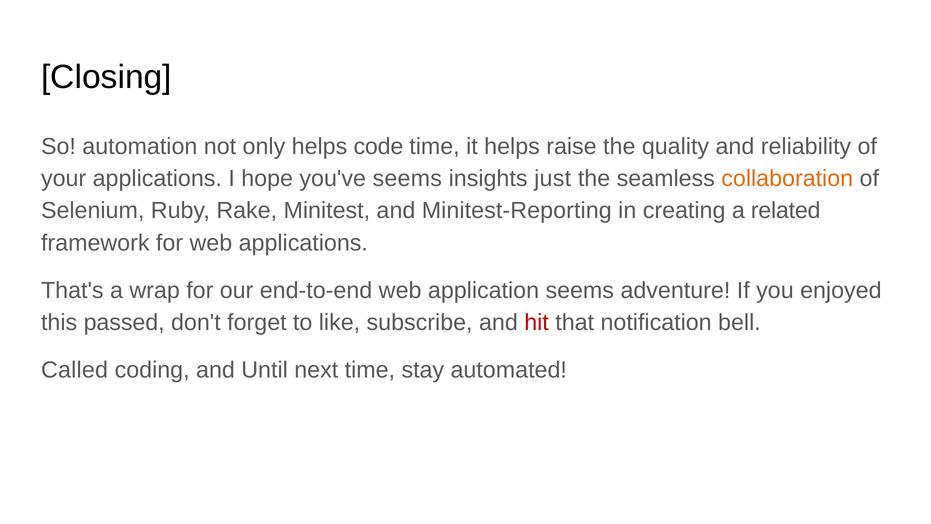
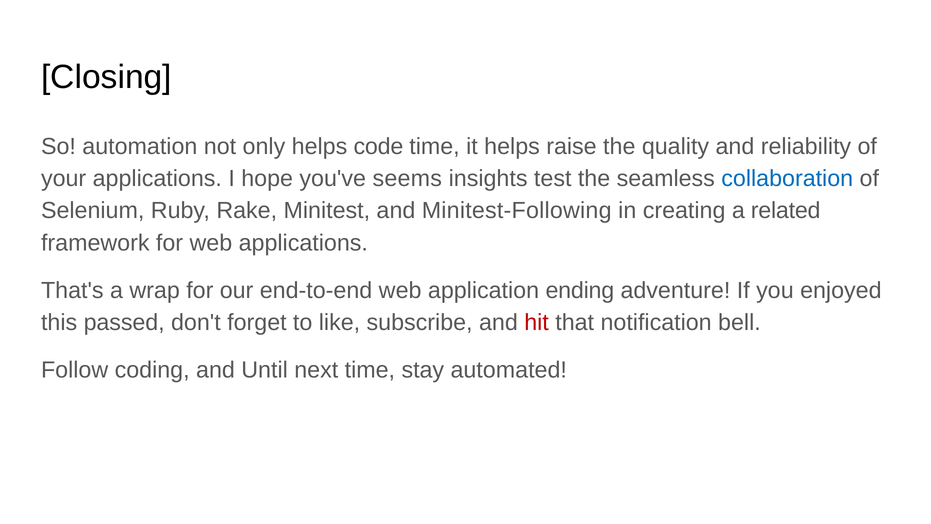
just: just -> test
collaboration colour: orange -> blue
Minitest-Reporting: Minitest-Reporting -> Minitest-Following
application seems: seems -> ending
Called: Called -> Follow
